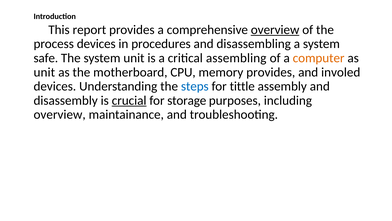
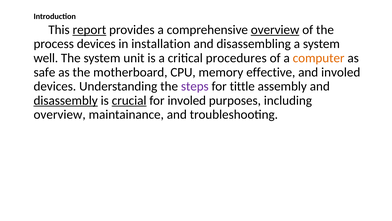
report underline: none -> present
procedures: procedures -> installation
safe: safe -> well
assembling: assembling -> procedures
unit at (44, 72): unit -> safe
memory provides: provides -> effective
steps colour: blue -> purple
disassembly underline: none -> present
for storage: storage -> involed
